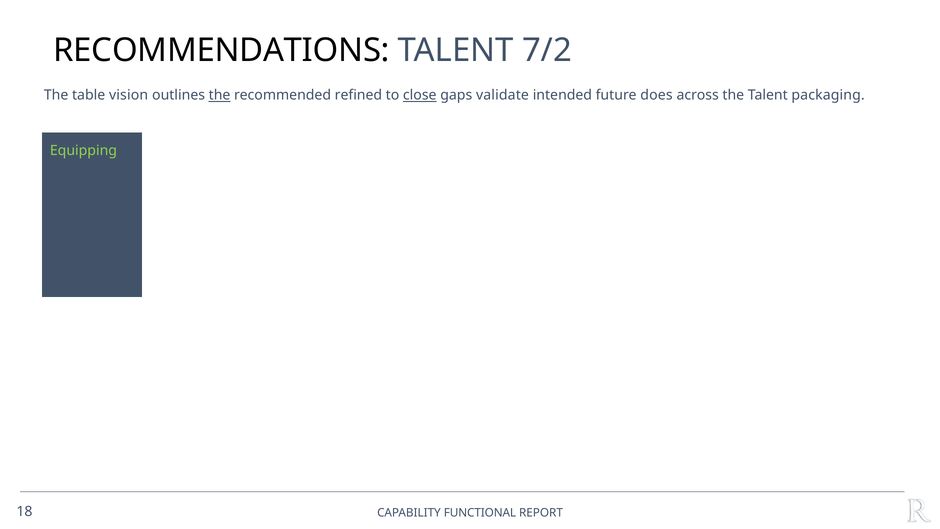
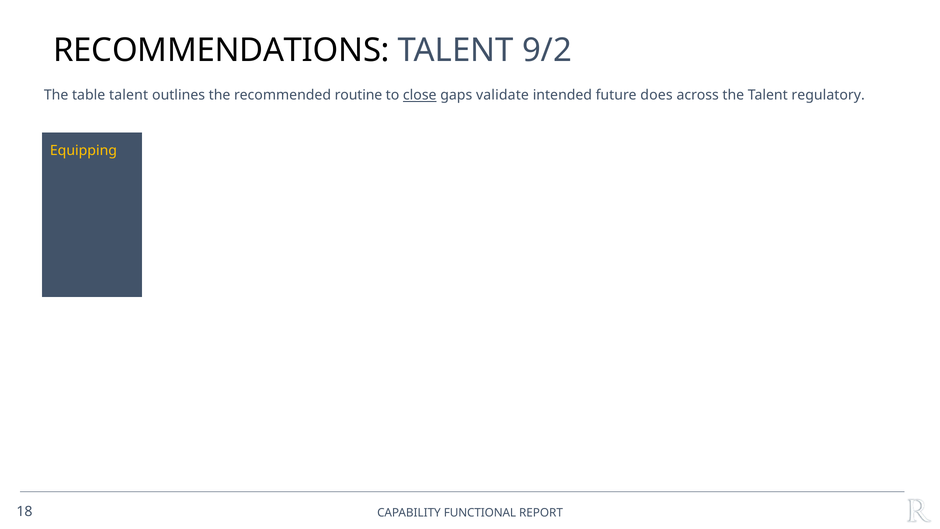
7/2: 7/2 -> 9/2
table vision: vision -> talent
the at (220, 95) underline: present -> none
refined: refined -> routine
packaging: packaging -> regulatory
Equipping colour: light green -> yellow
